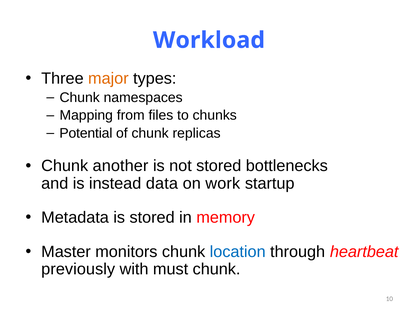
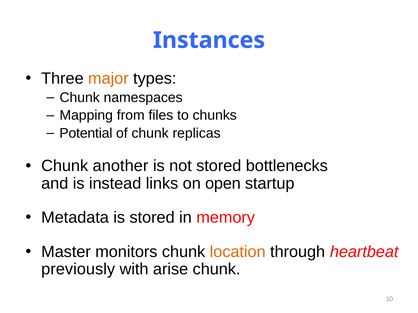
Workload: Workload -> Instances
data: data -> links
work: work -> open
location colour: blue -> orange
must: must -> arise
